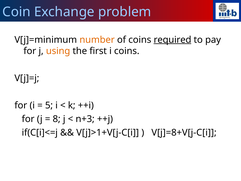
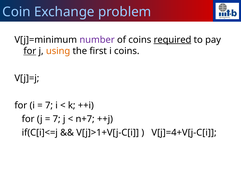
number colour: orange -> purple
for at (30, 51) underline: none -> present
5 at (49, 105): 5 -> 7
8 at (57, 119): 8 -> 7
n+3: n+3 -> n+7
V[j]=8+V[j-C[i: V[j]=8+V[j-C[i -> V[j]=4+V[j-C[i
